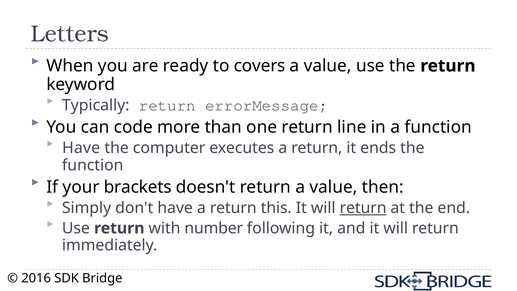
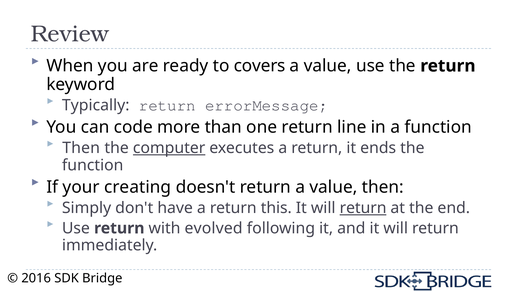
Letters: Letters -> Review
Have at (81, 148): Have -> Then
computer underline: none -> present
brackets: brackets -> creating
number: number -> evolved
